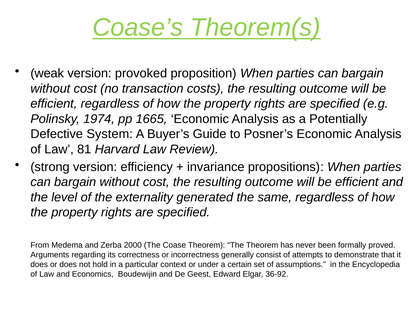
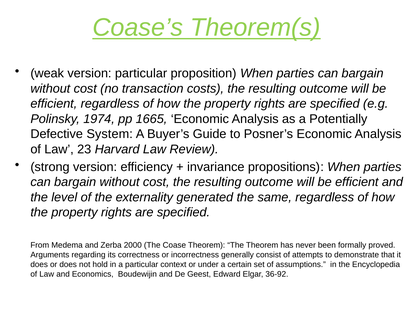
version provoked: provoked -> particular
81: 81 -> 23
